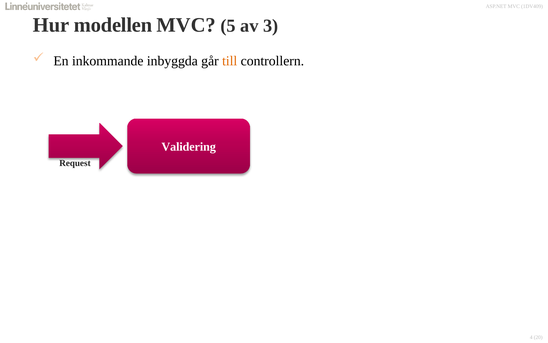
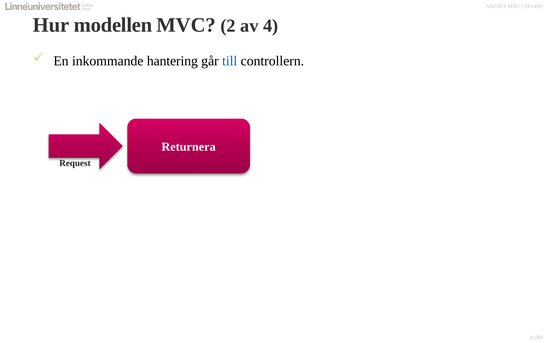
5: 5 -> 2
av 3: 3 -> 4
inbyggda: inbyggda -> hantering
till colour: orange -> blue
Validering: Validering -> Returnera
